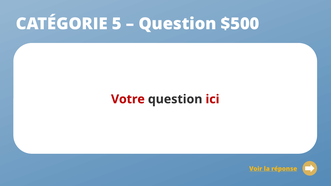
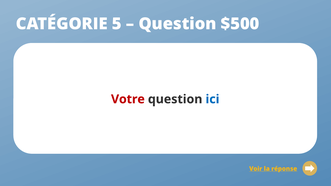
ici colour: red -> blue
